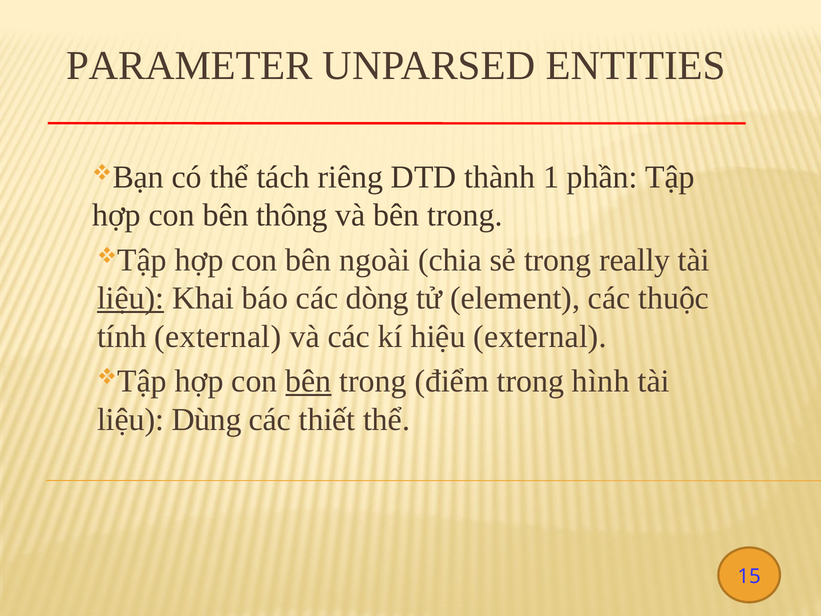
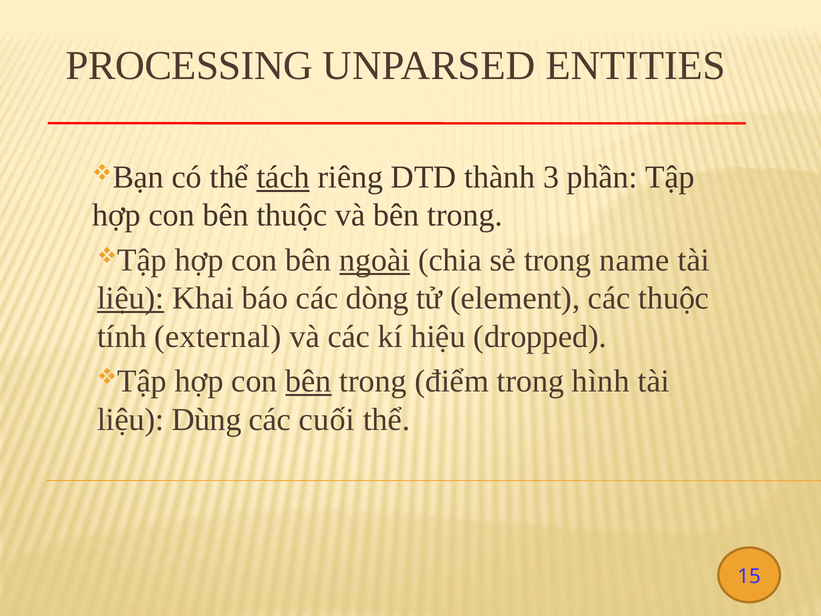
PARAMETER: PARAMETER -> PROCESSING
tách underline: none -> present
1: 1 -> 3
bên thông: thông -> thuộc
ngoài underline: none -> present
really: really -> name
hiệu external: external -> dropped
thiết: thiết -> cuối
